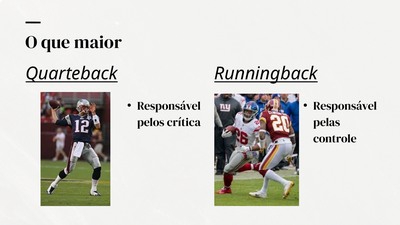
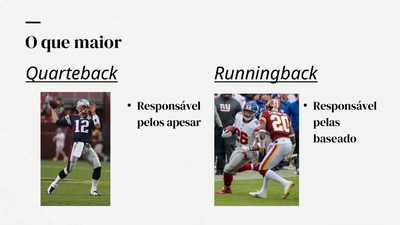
crítica: crítica -> apesar
controle: controle -> baseado
